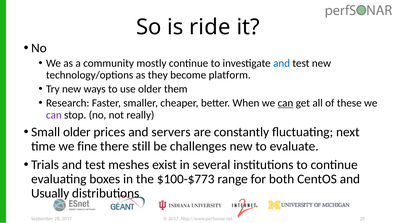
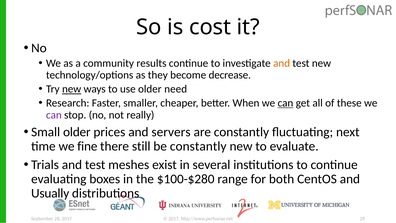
ride: ride -> cost
mostly: mostly -> results
and at (282, 63) colour: blue -> orange
platform: platform -> decrease
new at (72, 89) underline: none -> present
them: them -> need
be challenges: challenges -> constantly
$100-$773: $100-$773 -> $100-$280
